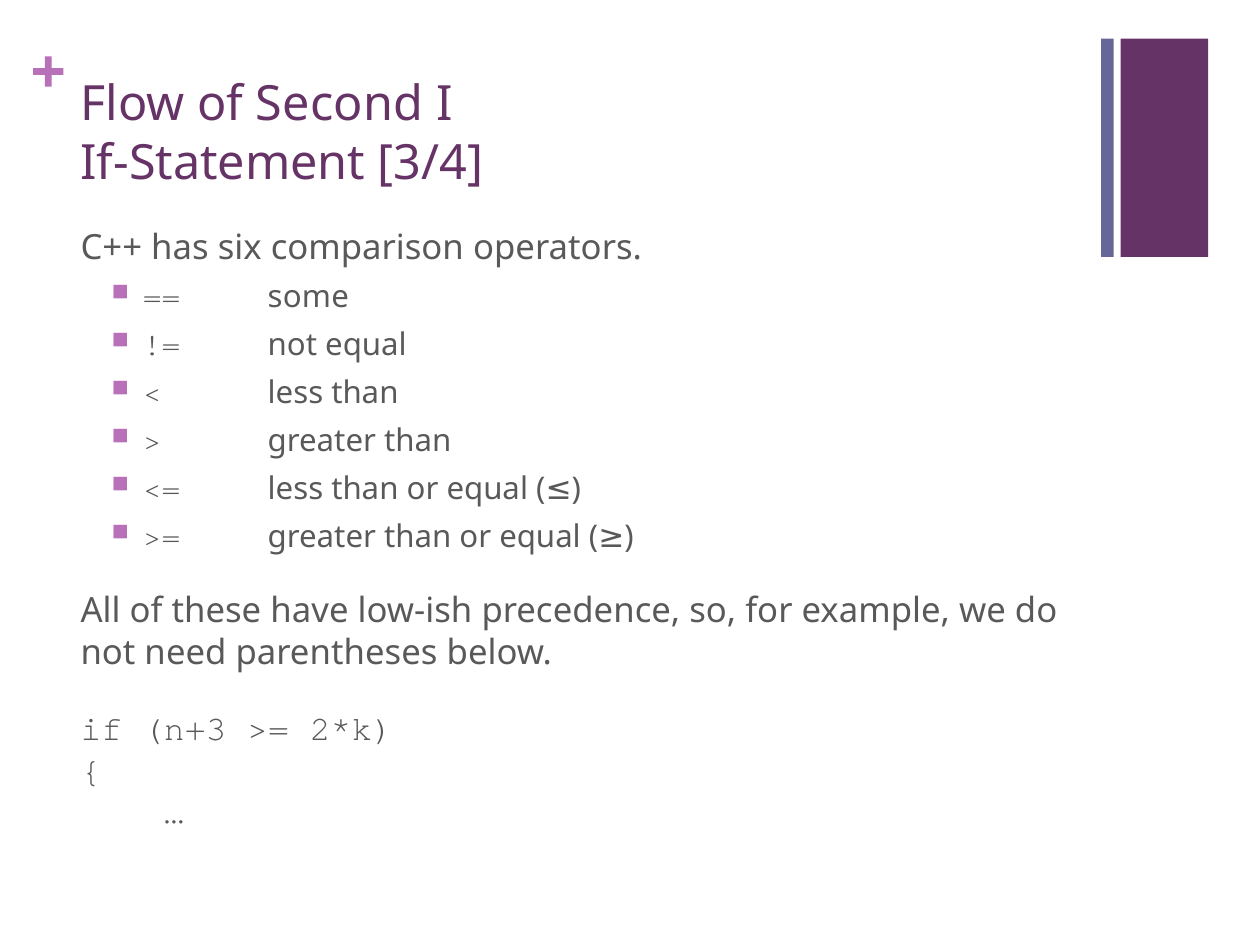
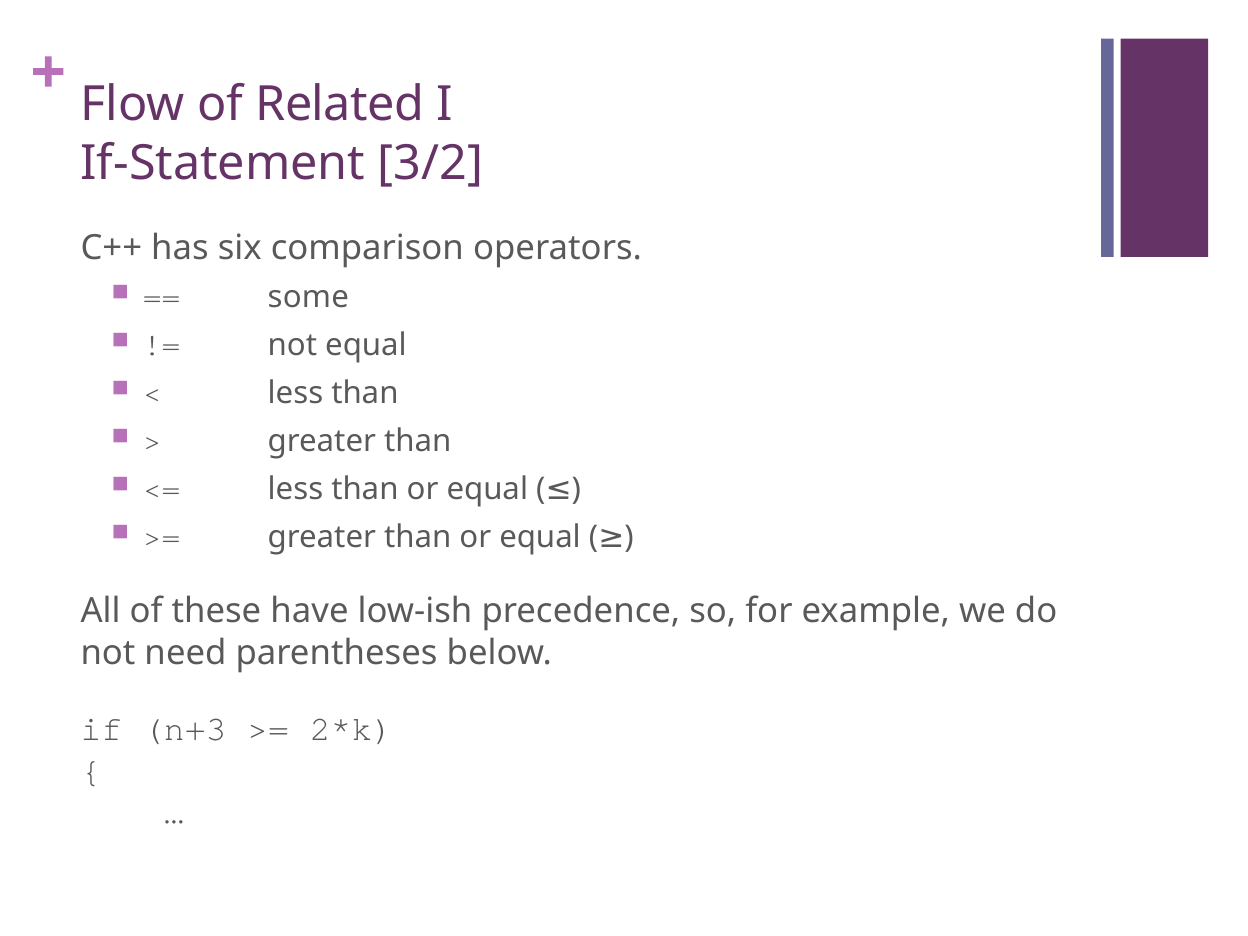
Second: Second -> Related
3/4: 3/4 -> 3/2
